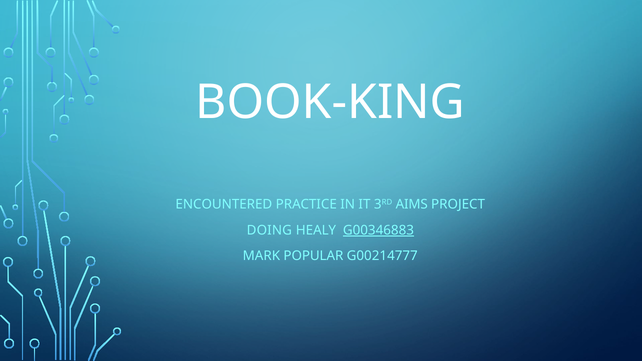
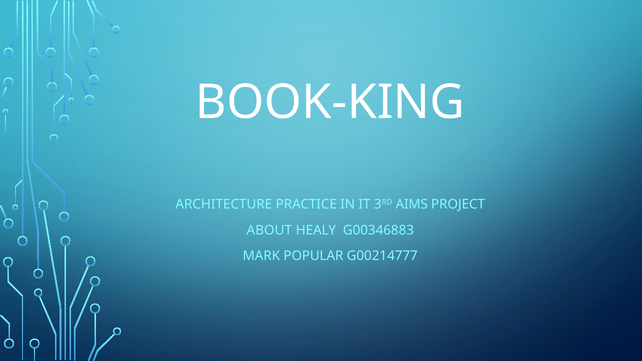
ENCOUNTERED: ENCOUNTERED -> ARCHITECTURE
DOING: DOING -> ABOUT
G00346883 underline: present -> none
